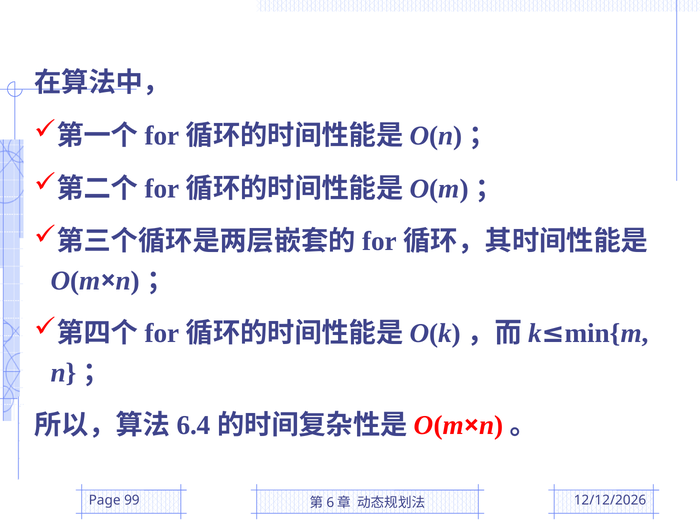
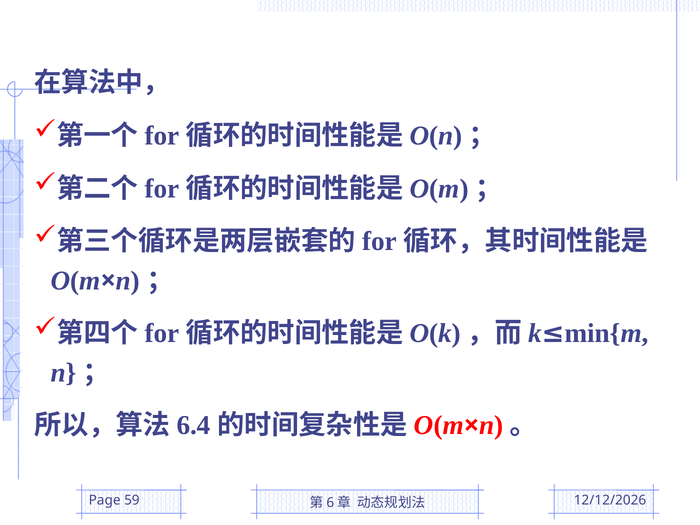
99: 99 -> 59
